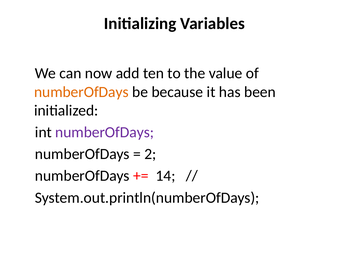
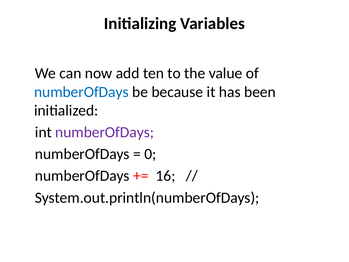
numberOfDays at (81, 92) colour: orange -> blue
2: 2 -> 0
14: 14 -> 16
